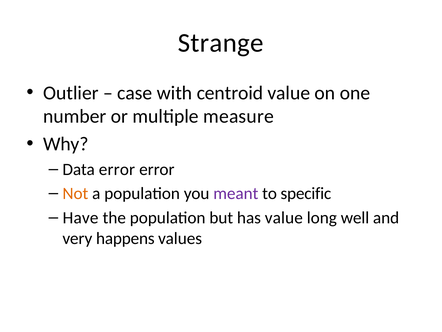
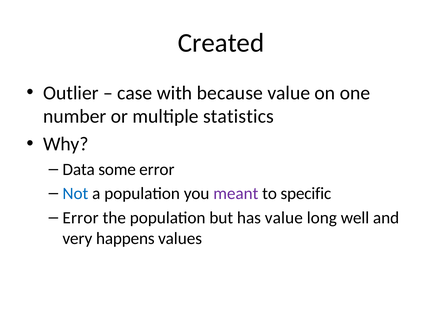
Strange: Strange -> Created
centroid: centroid -> because
measure: measure -> statistics
Data error: error -> some
Not colour: orange -> blue
Have at (81, 217): Have -> Error
